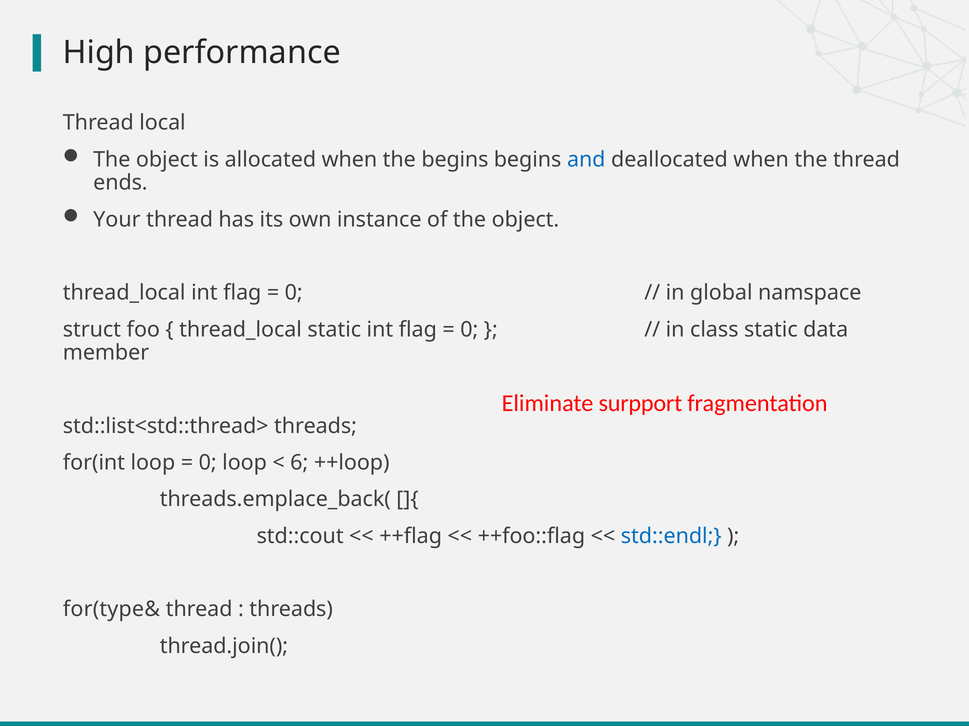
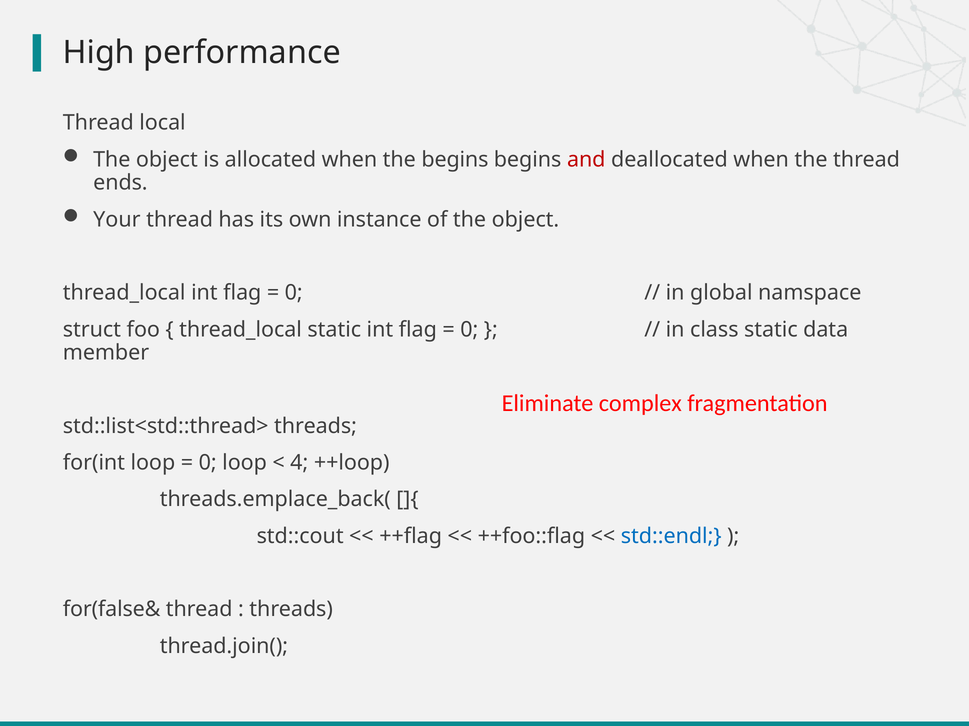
and colour: blue -> red
surpport: surpport -> complex
6: 6 -> 4
for(type&: for(type& -> for(false&
